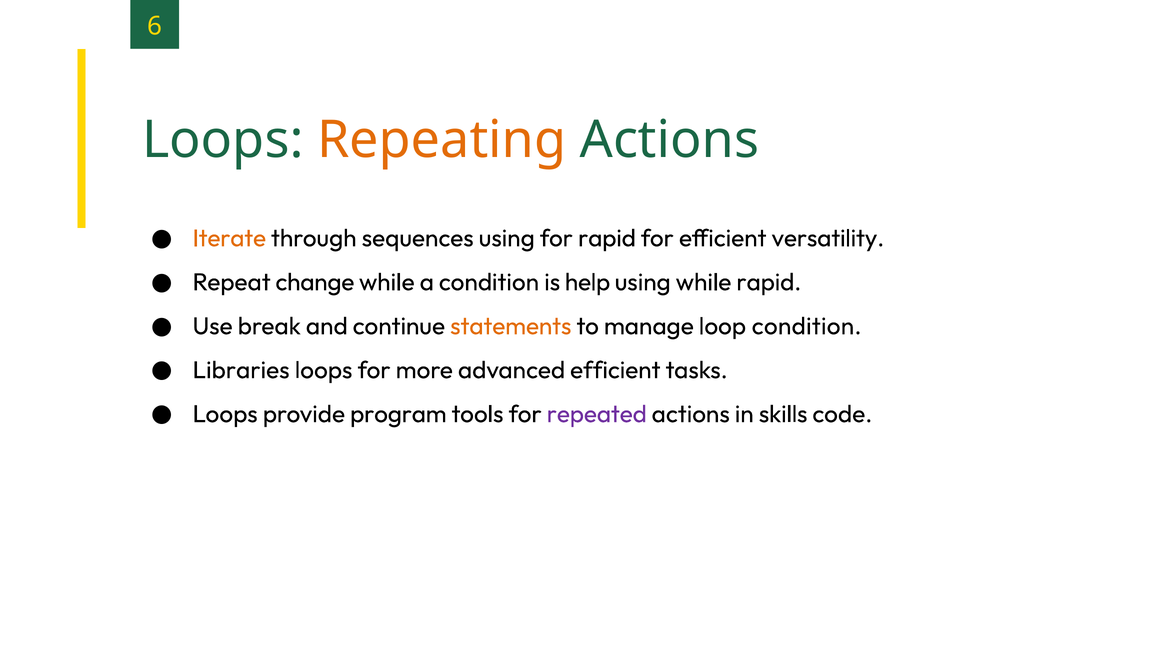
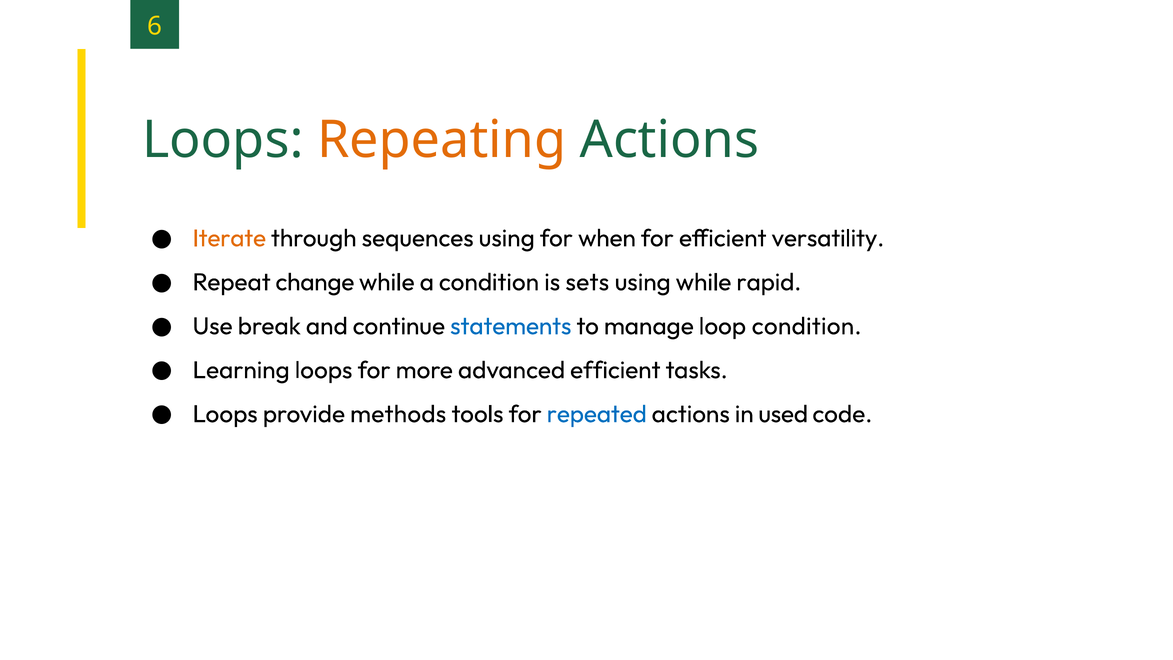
for rapid: rapid -> when
help: help -> sets
statements colour: orange -> blue
Libraries: Libraries -> Learning
program: program -> methods
repeated colour: purple -> blue
skills: skills -> used
